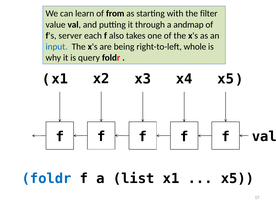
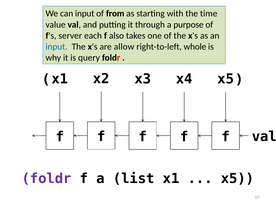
can learn: learn -> input
filter: filter -> time
andmap: andmap -> purpose
being: being -> allow
foldr at (47, 178) colour: blue -> purple
